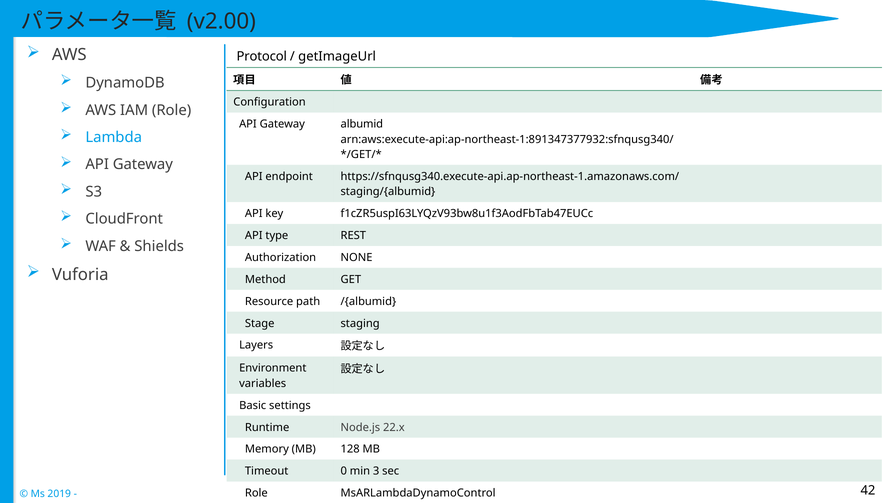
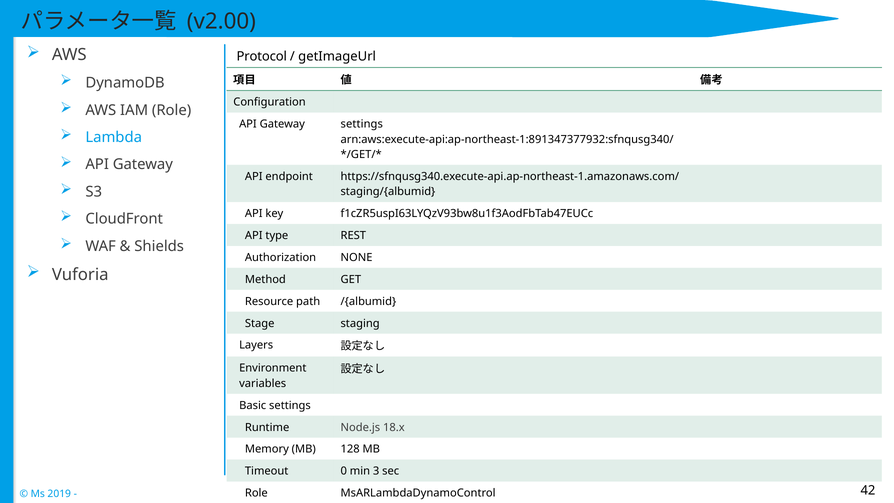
Gateway albumid: albumid -> settings
22.x: 22.x -> 18.x
